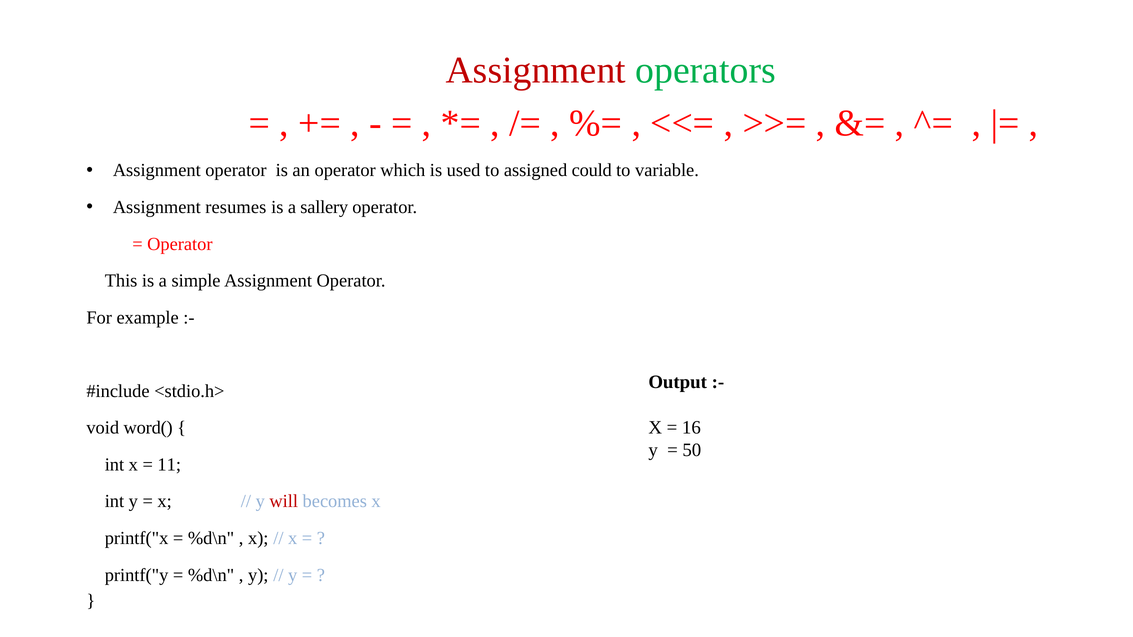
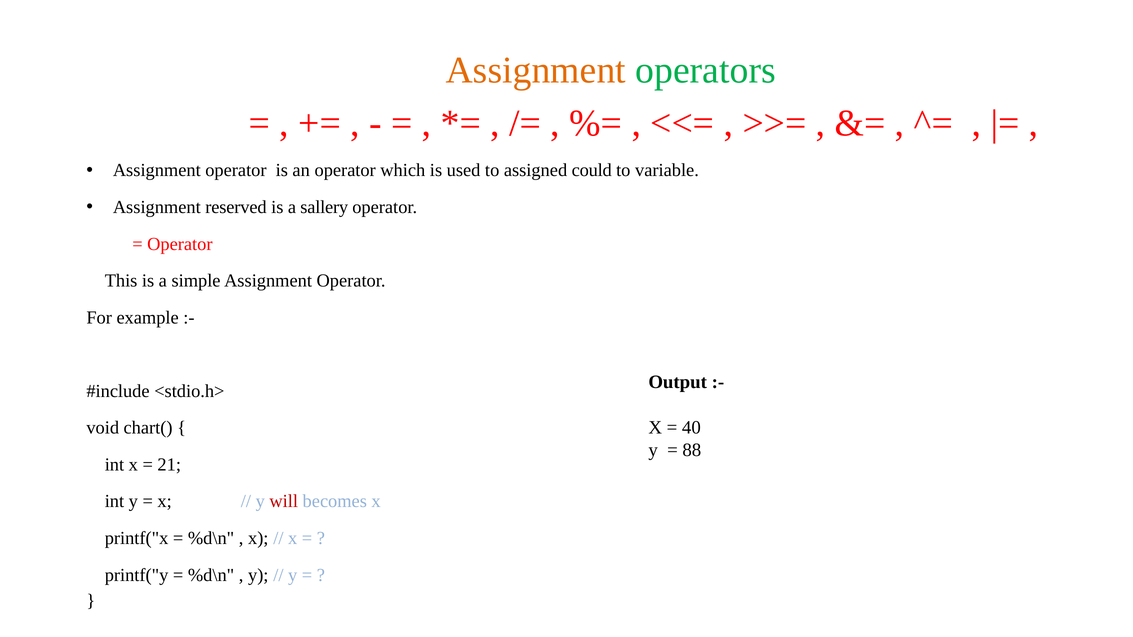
Assignment at (536, 70) colour: red -> orange
resumes: resumes -> reserved
16: 16 -> 40
word(: word( -> chart(
50: 50 -> 88
11: 11 -> 21
